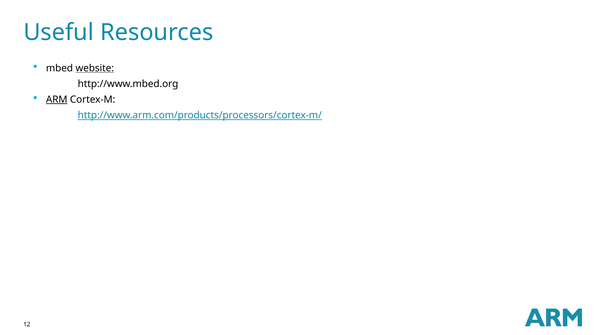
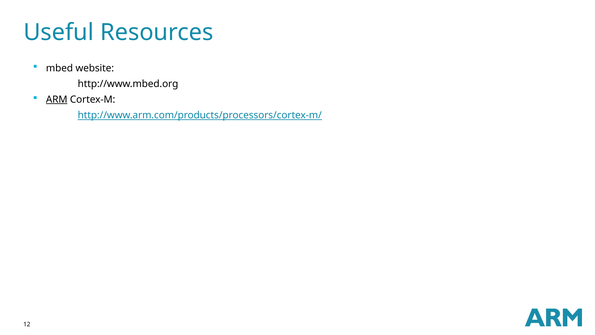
website underline: present -> none
